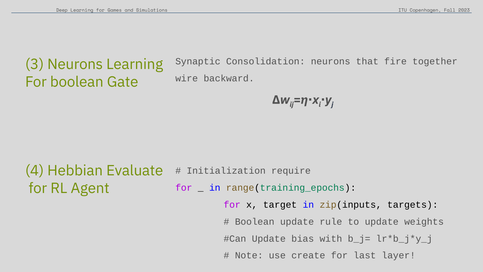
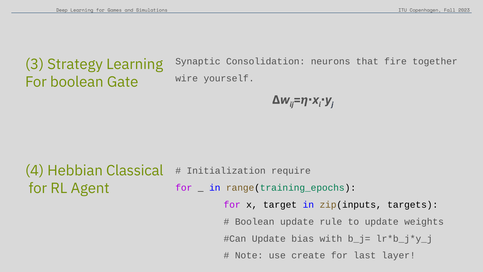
3 Neurons: Neurons -> Strategy
backward: backward -> yourself
Evaluate: Evaluate -> Classical
